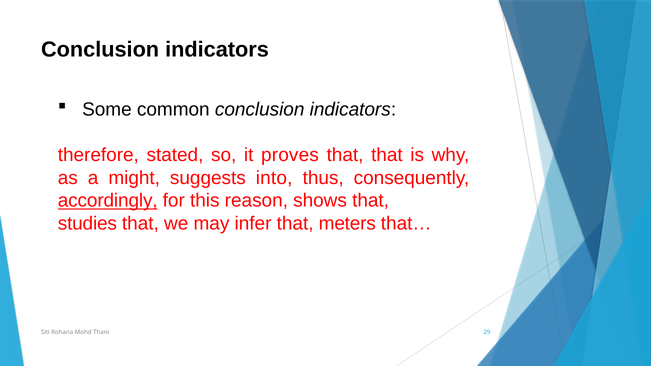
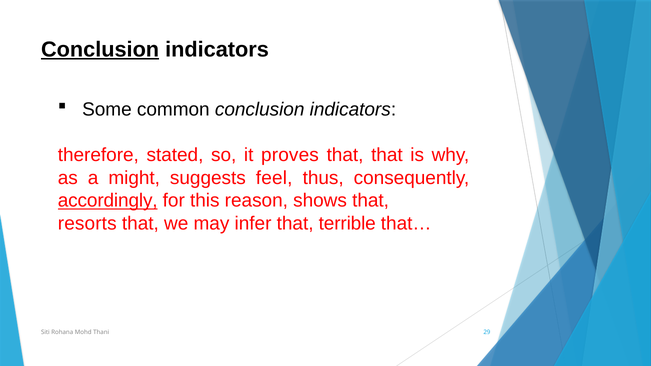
Conclusion at (100, 50) underline: none -> present
into: into -> feel
studies: studies -> resorts
meters: meters -> terrible
